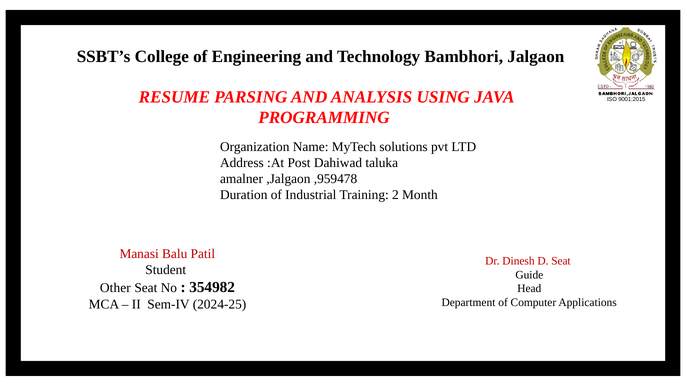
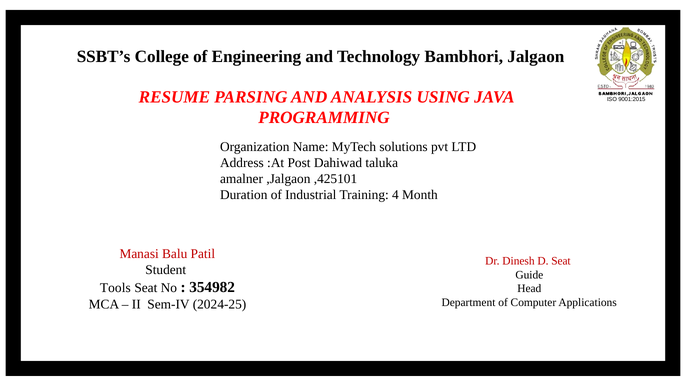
,959478: ,959478 -> ,425101
2: 2 -> 4
Other: Other -> Tools
